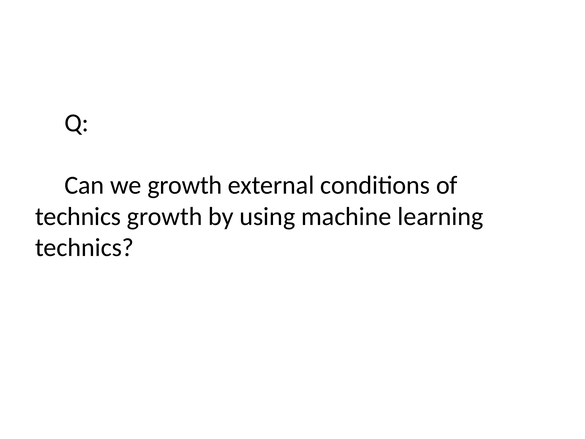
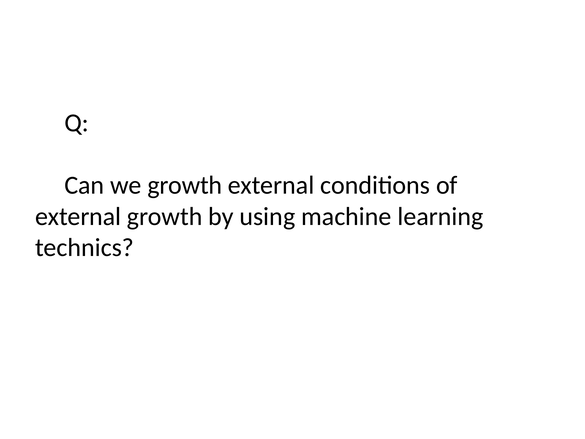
technics at (78, 216): technics -> external
